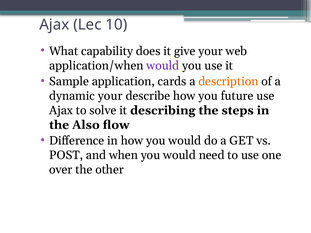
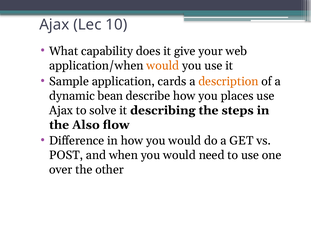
would at (163, 66) colour: purple -> orange
dynamic your: your -> bean
future: future -> places
